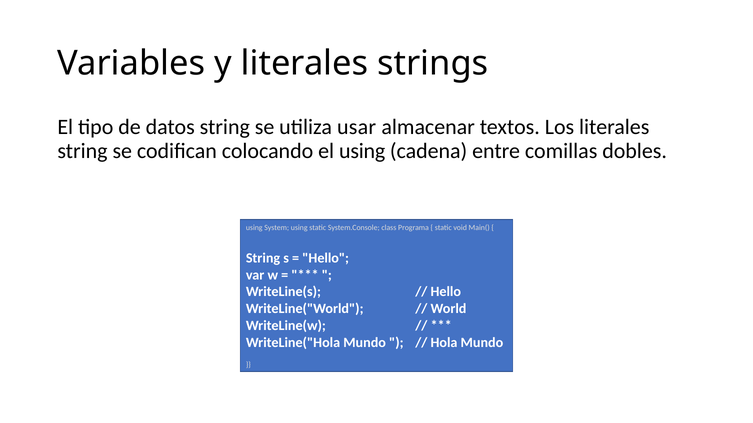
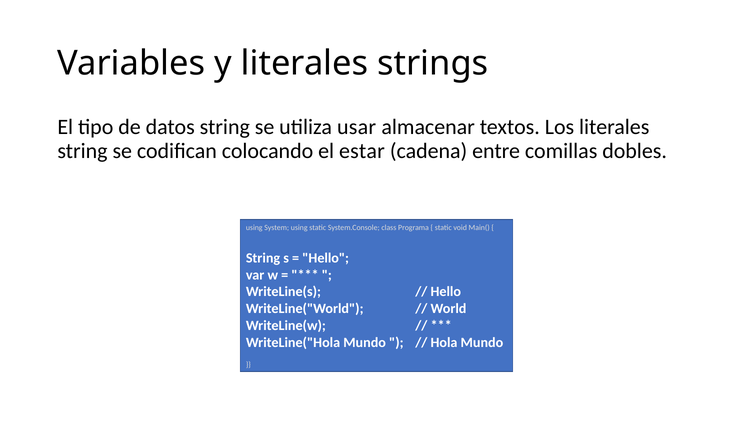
el using: using -> estar
